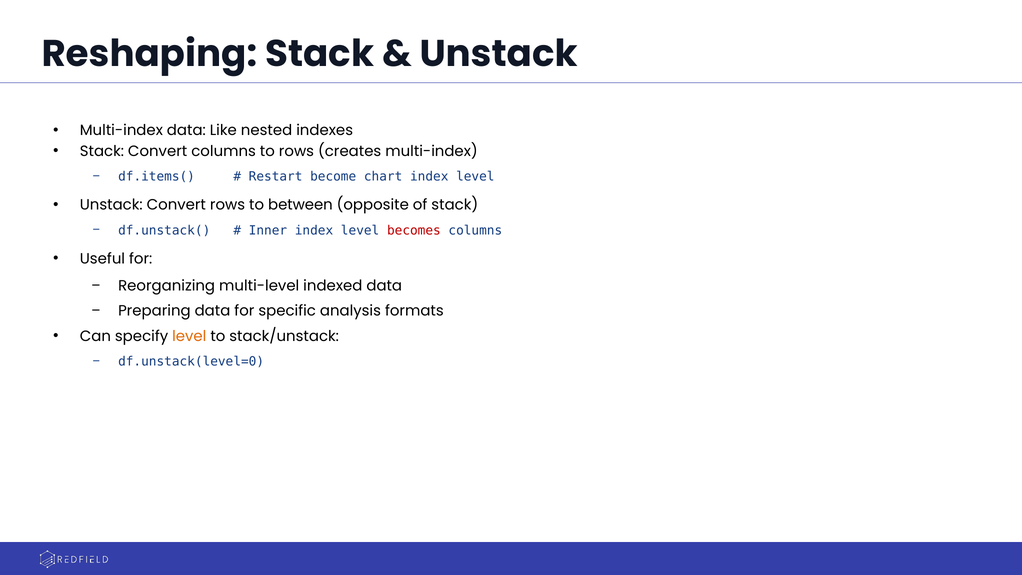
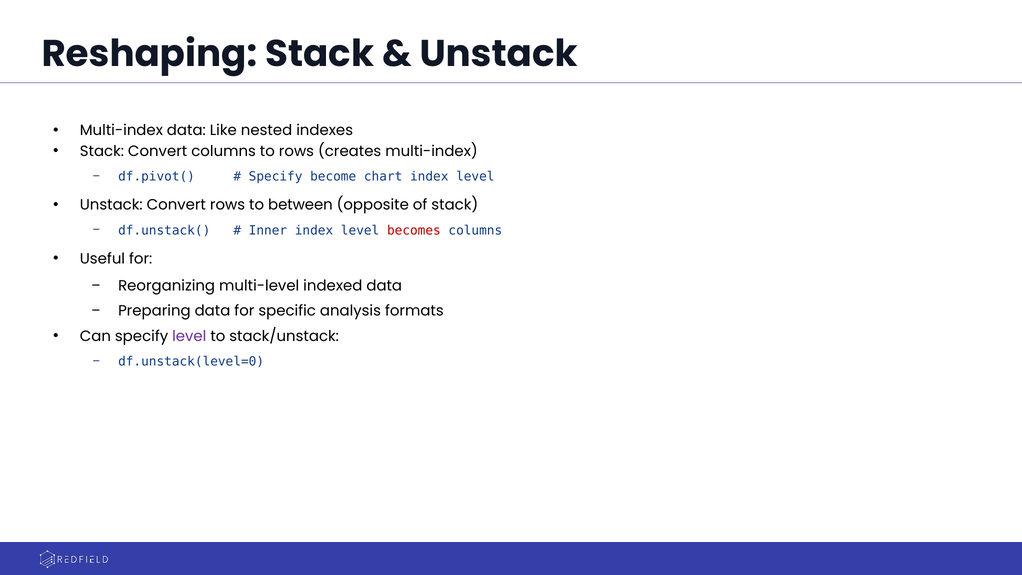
df.items(: df.items( -> df.pivot(
Restart at (276, 177): Restart -> Specify
level at (189, 336) colour: orange -> purple
